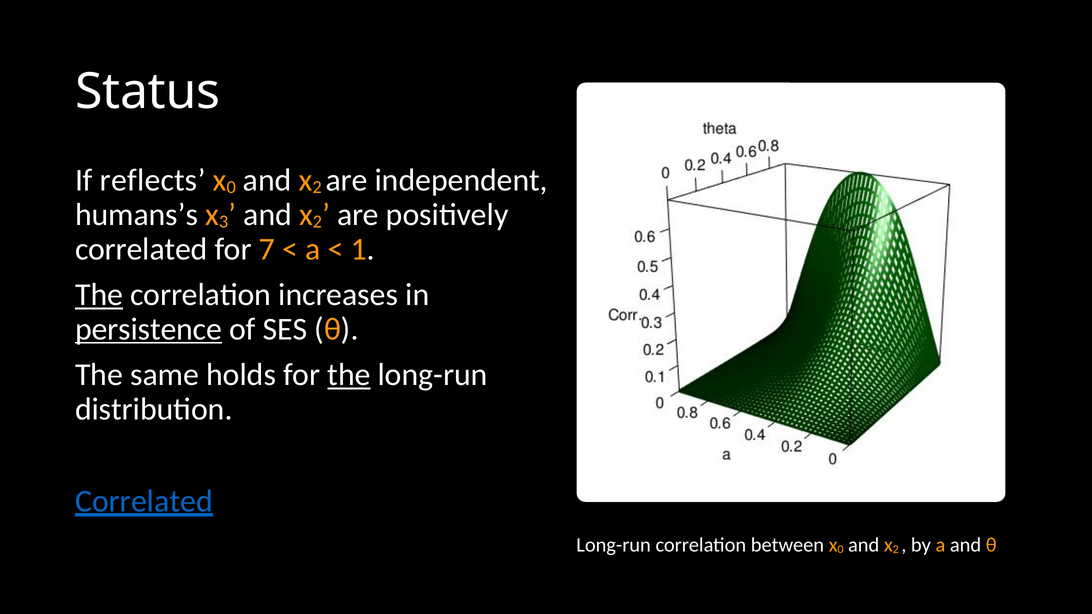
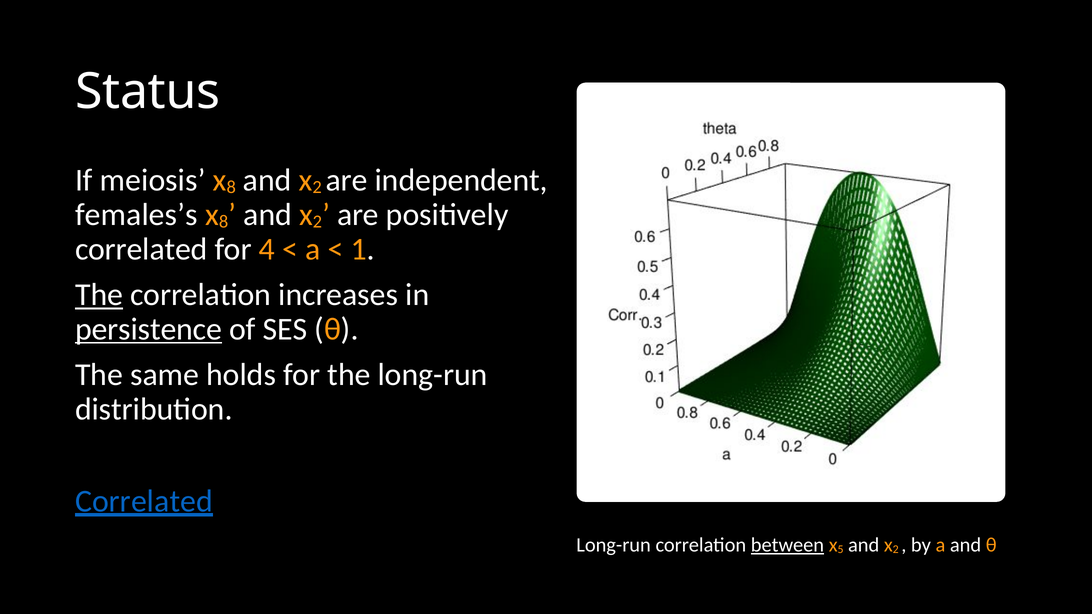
reflects: reflects -> meiosis
0 at (231, 187): 0 -> 8
humans’s: humans’s -> females’s
3 at (224, 222): 3 -> 8
7: 7 -> 4
the at (349, 375) underline: present -> none
between underline: none -> present
0 at (841, 550): 0 -> 5
